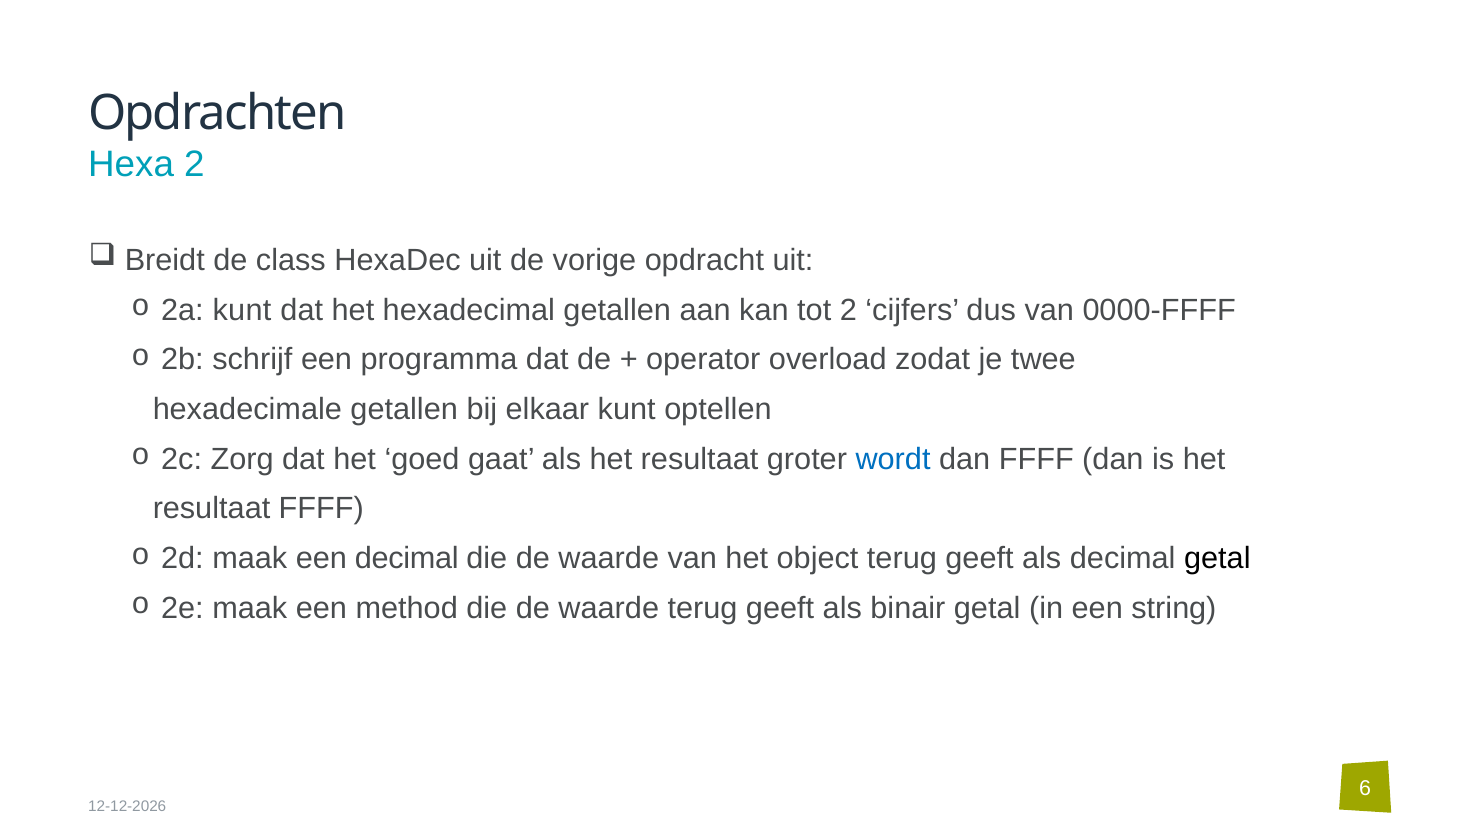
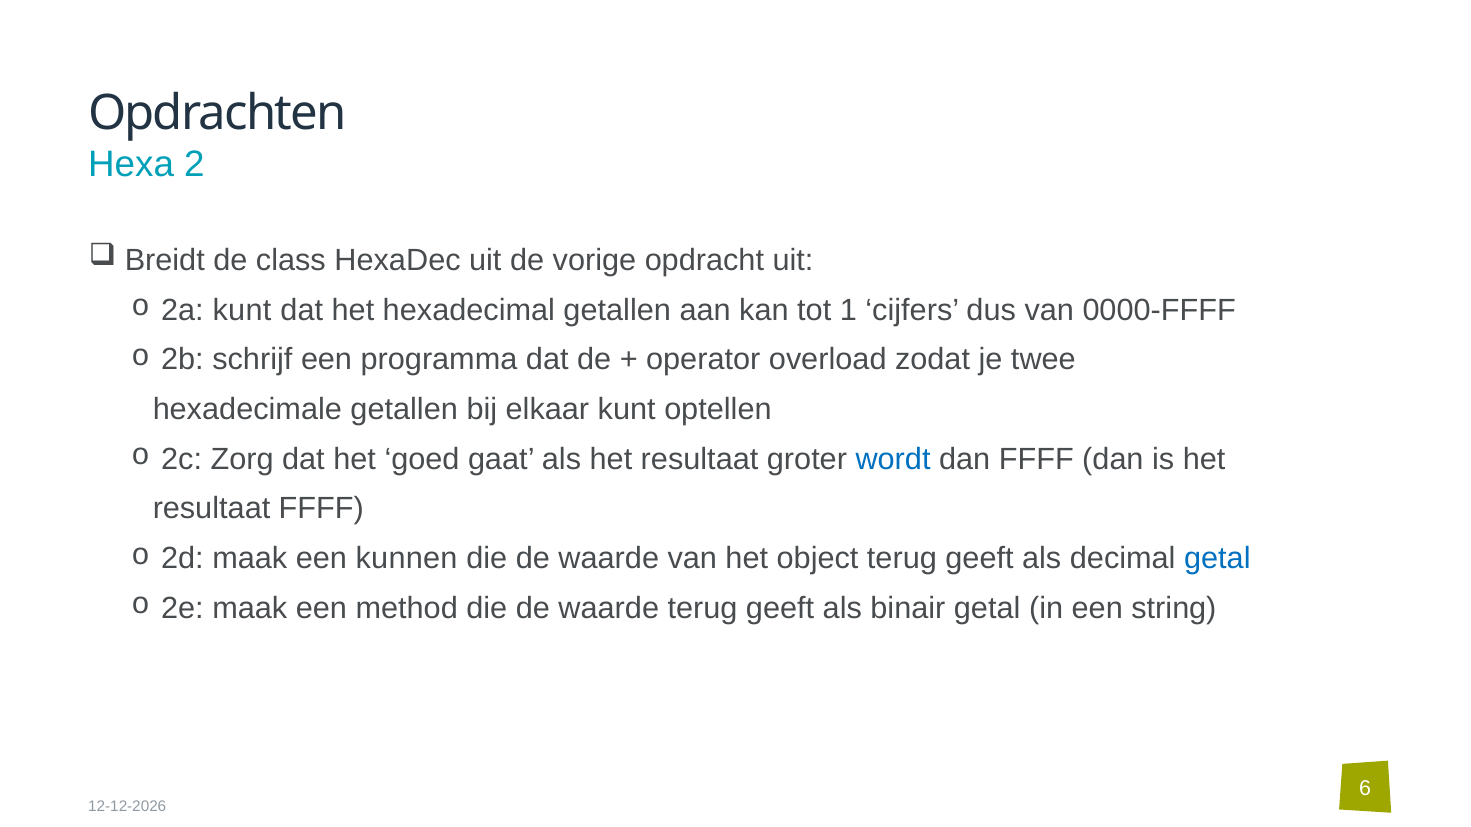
tot 2: 2 -> 1
een decimal: decimal -> kunnen
getal at (1217, 559) colour: black -> blue
